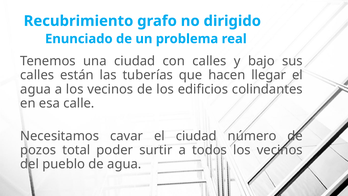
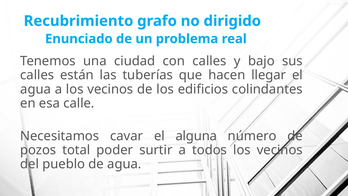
el ciudad: ciudad -> alguna
